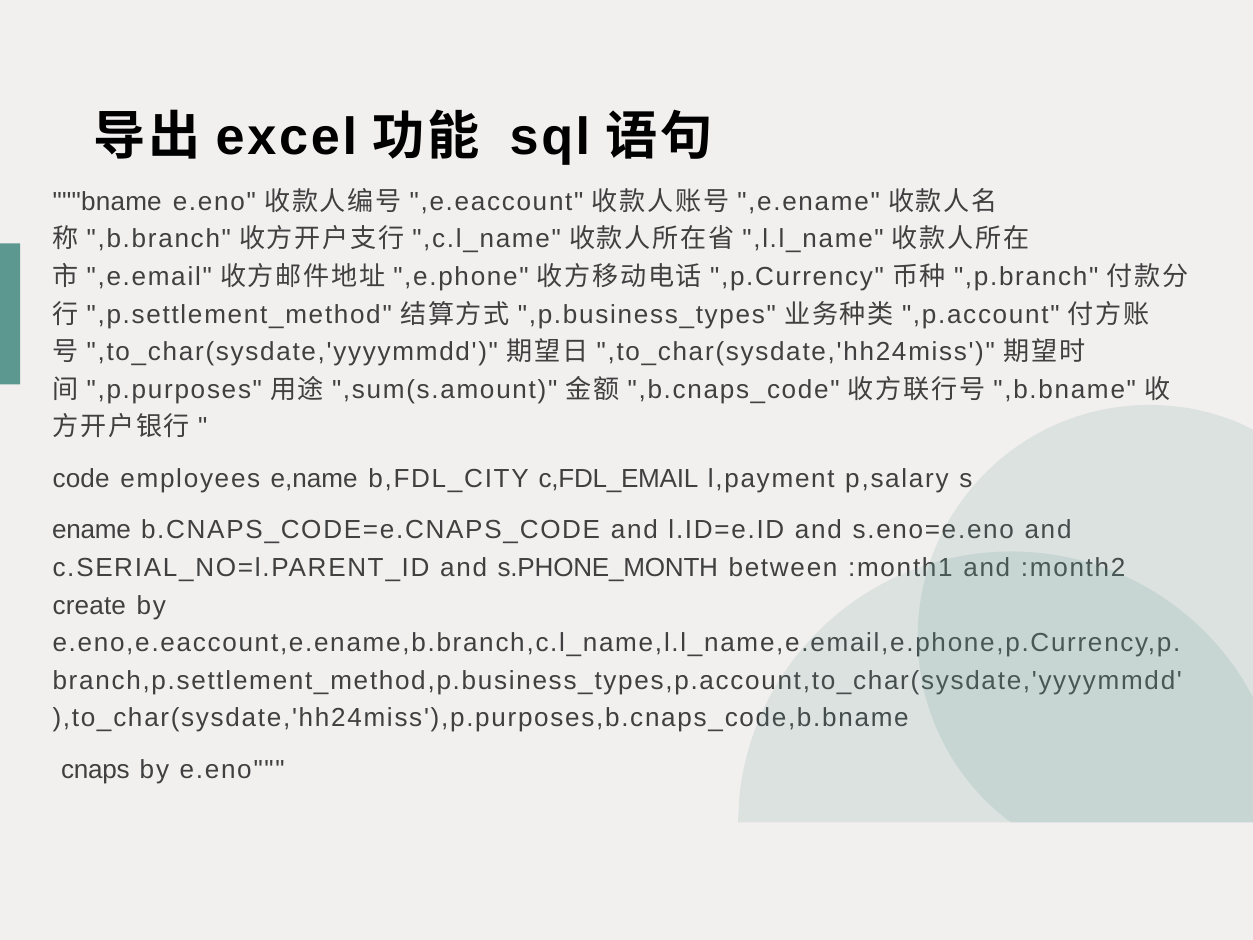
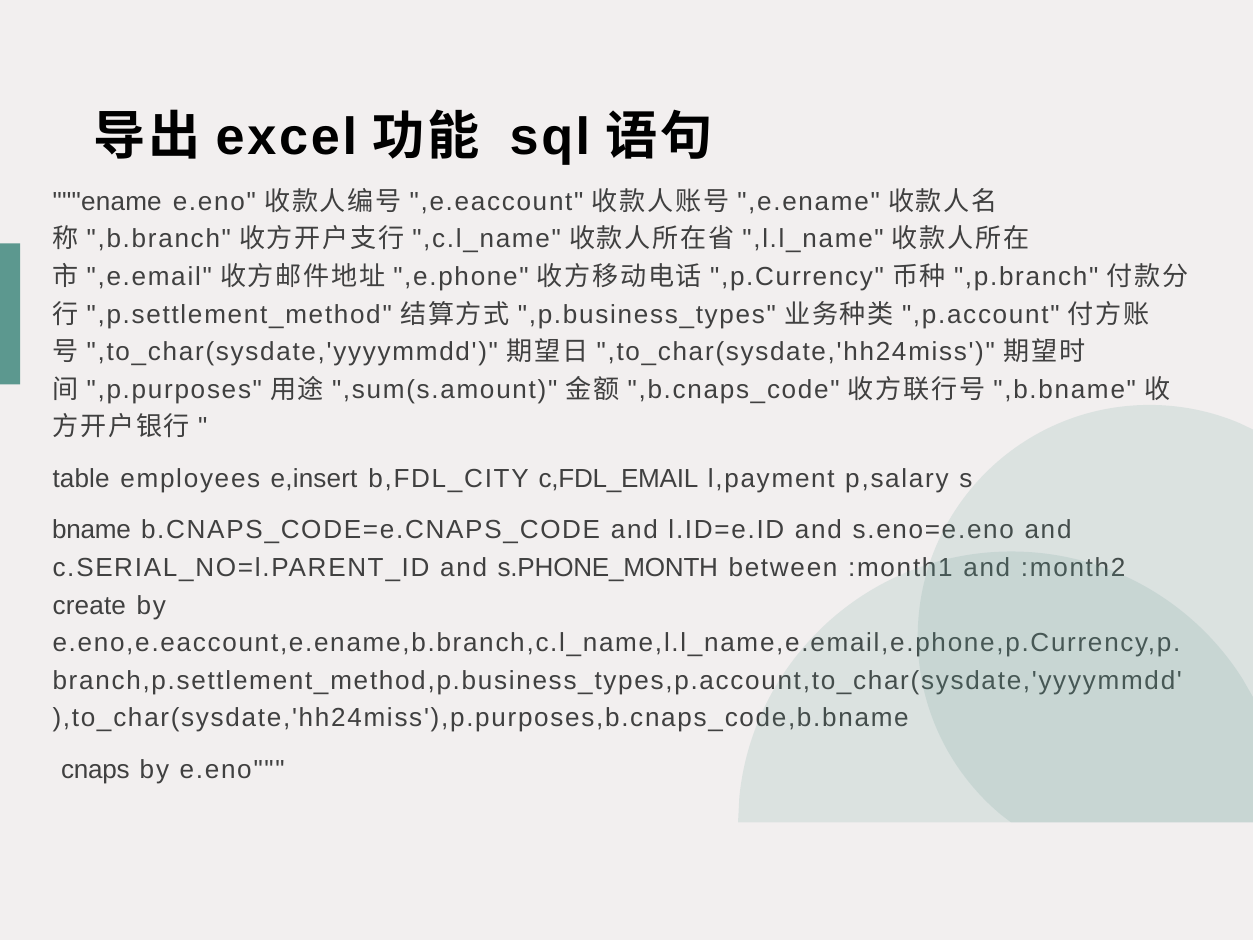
bname: bname -> ename
code: code -> table
e,name: e,name -> e,insert
ename: ename -> bname
